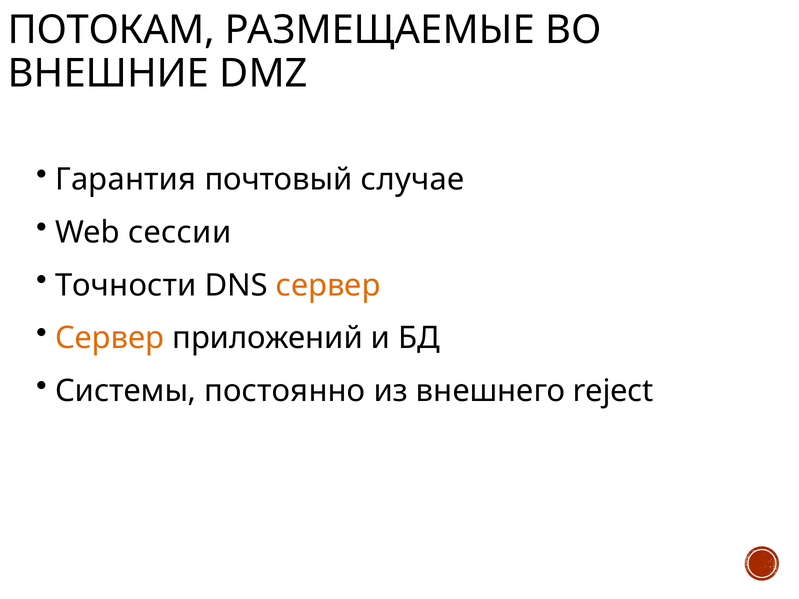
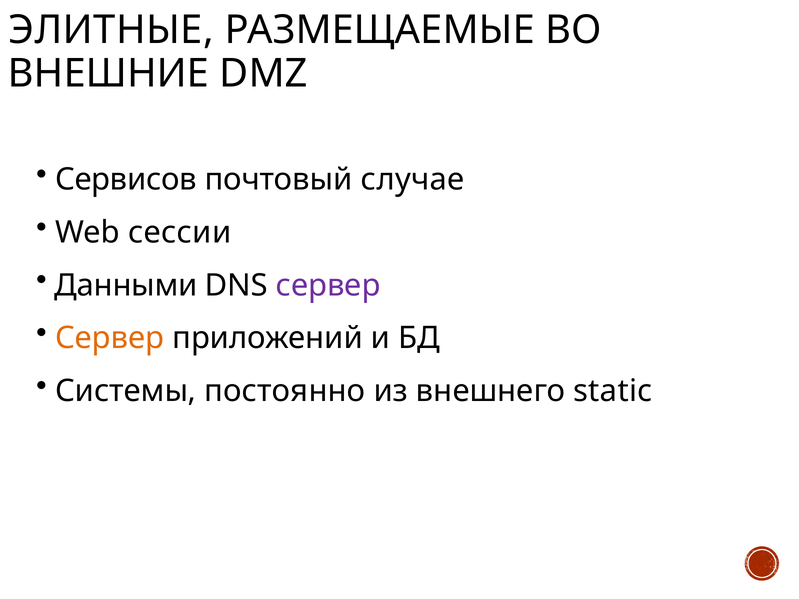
ПОТОКАМ: ПОТОКАМ -> ЭЛИТНЫЕ
Гарантия: Гарантия -> Сервисов
Точности: Точности -> Данными
сервер at (328, 285) colour: orange -> purple
reject: reject -> static
